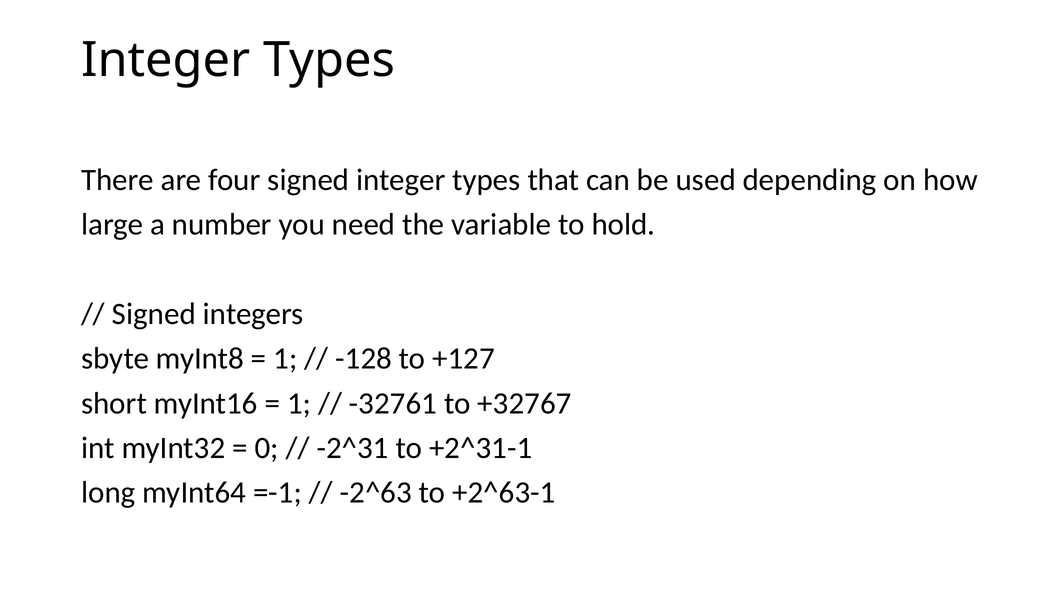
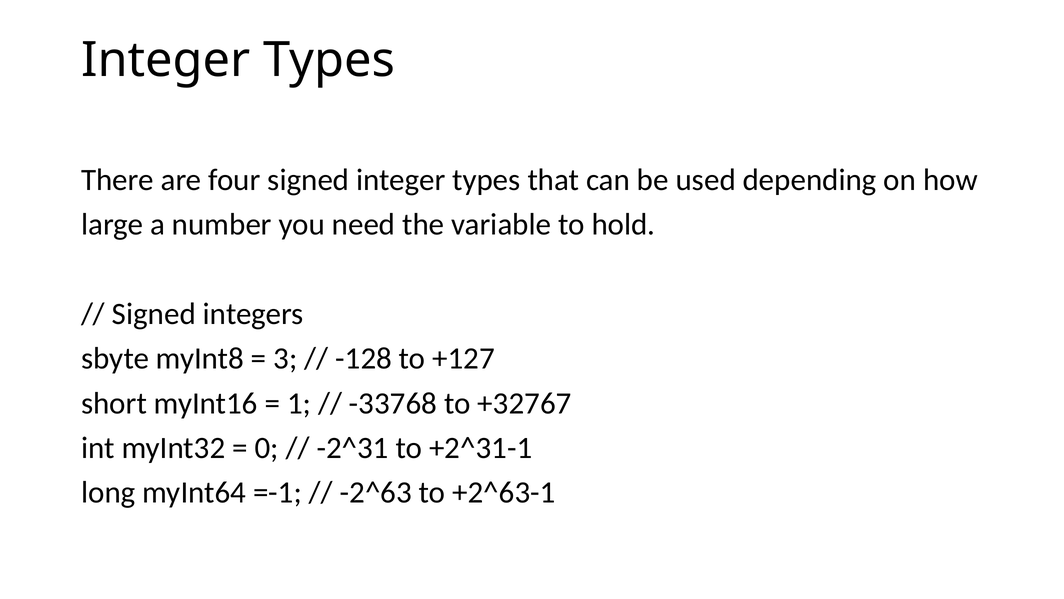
1 at (285, 358): 1 -> 3
-32761: -32761 -> -33768
